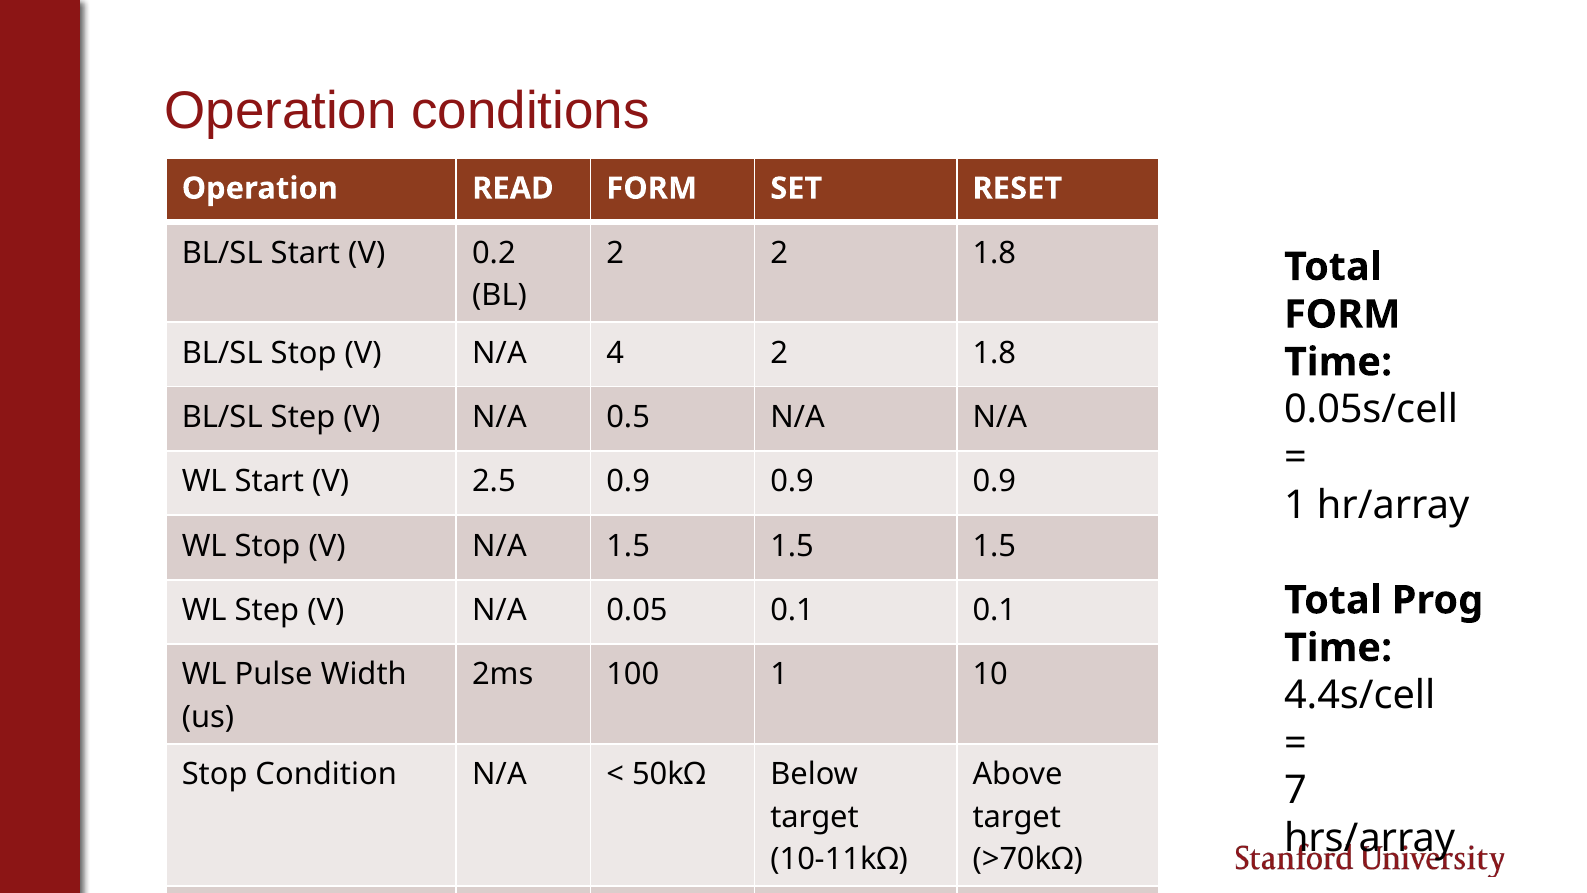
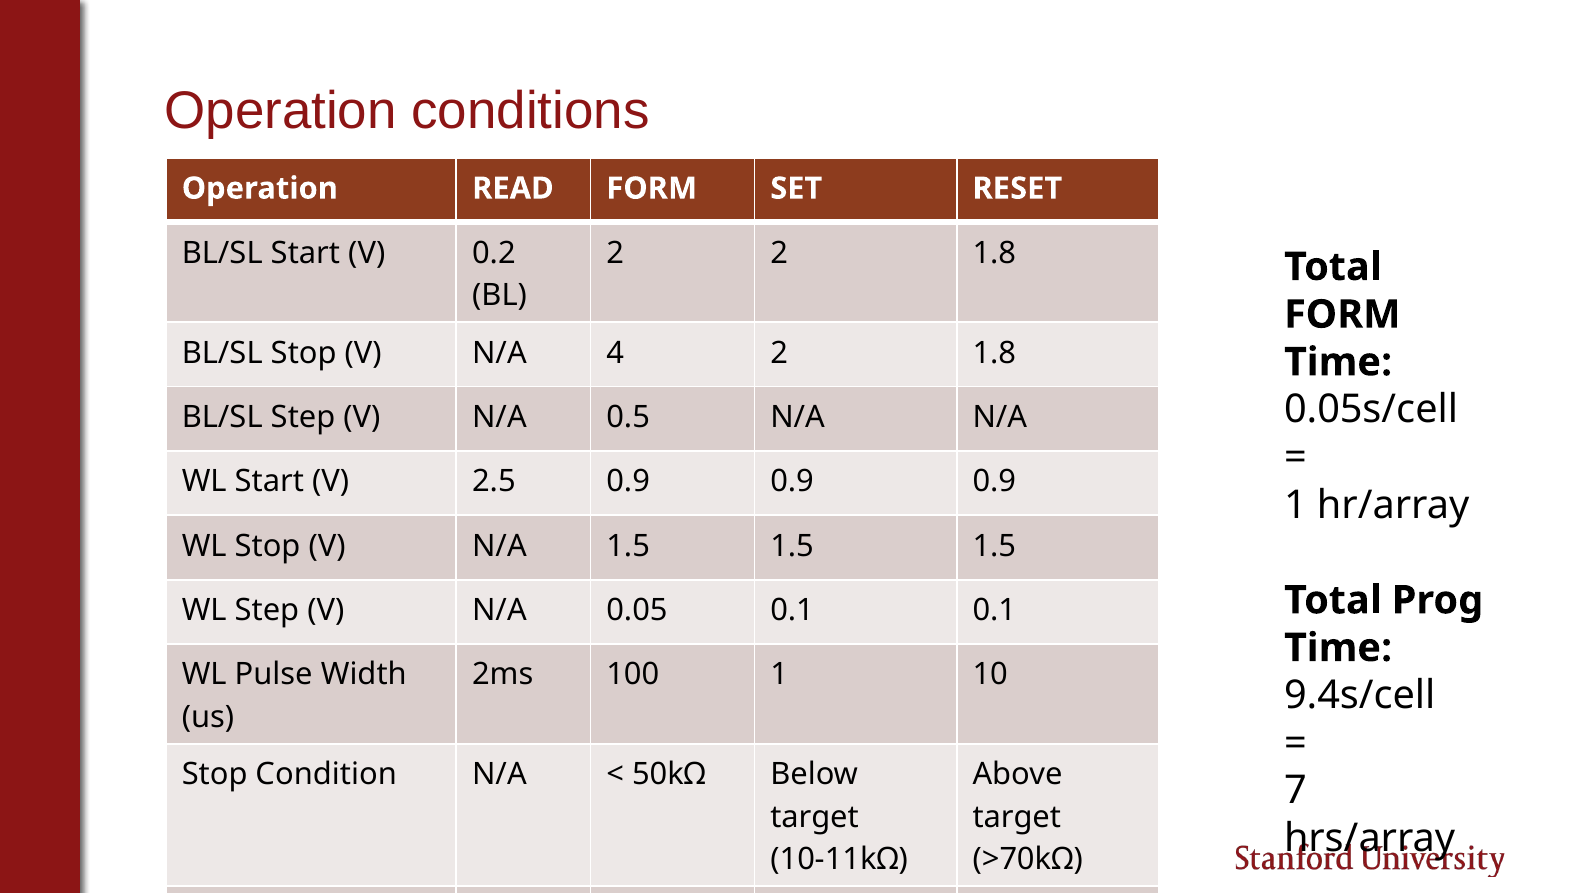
4.4s/cell: 4.4s/cell -> 9.4s/cell
